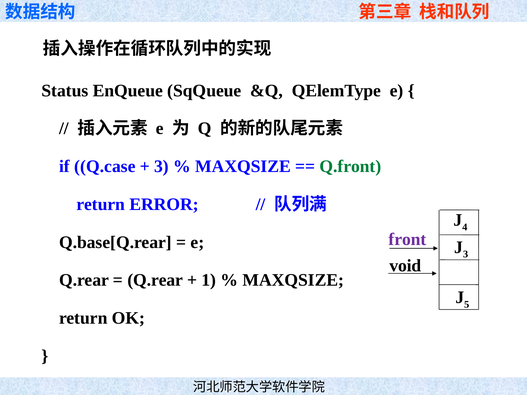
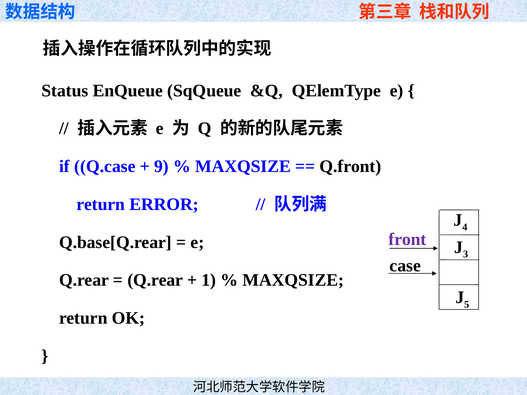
3 at (162, 167): 3 -> 9
Q.front colour: green -> black
void: void -> case
